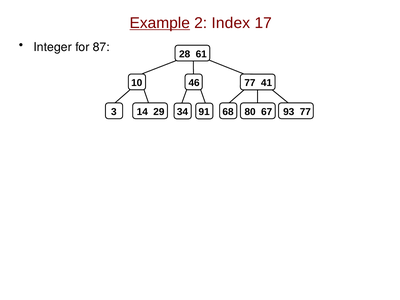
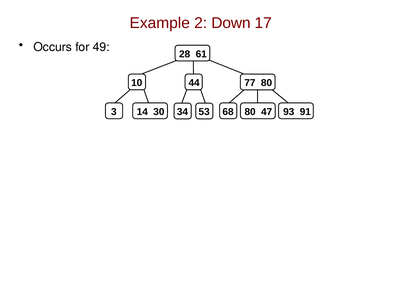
Example underline: present -> none
Index: Index -> Down
Integer: Integer -> Occurs
87: 87 -> 49
46: 46 -> 44
77 41: 41 -> 80
29: 29 -> 30
91: 91 -> 53
67: 67 -> 47
93 77: 77 -> 91
